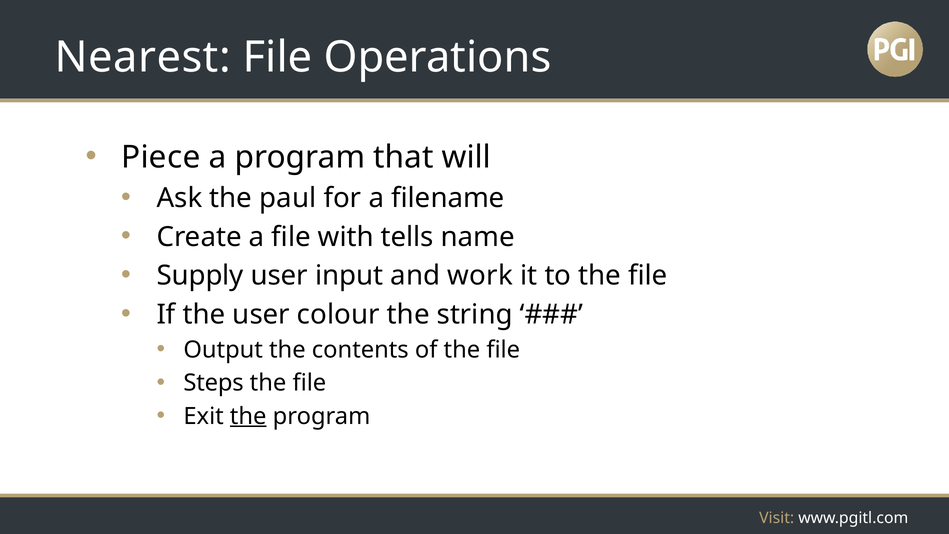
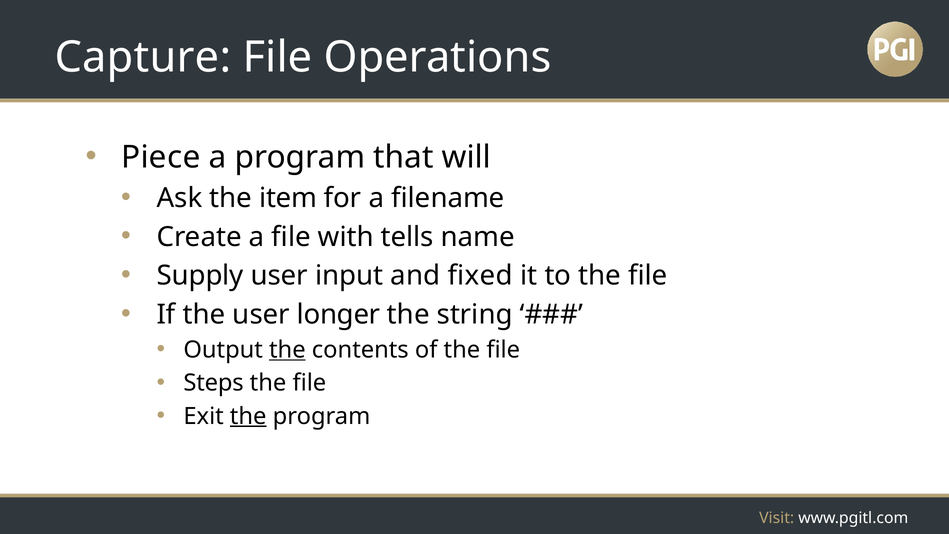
Nearest: Nearest -> Capture
paul: paul -> item
work: work -> fixed
colour: colour -> longer
the at (287, 350) underline: none -> present
